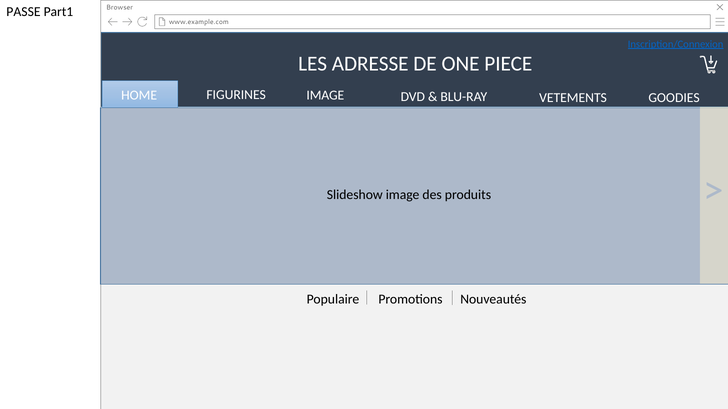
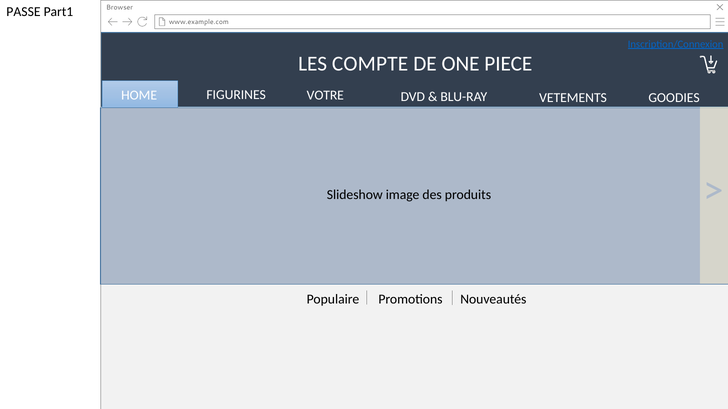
ADRESSE: ADRESSE -> COMPTE
IMAGE at (325, 95): IMAGE -> VOTRE
